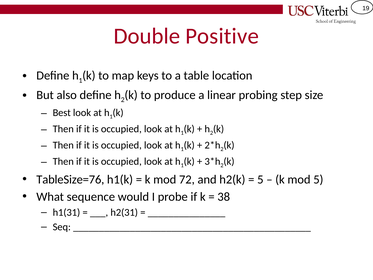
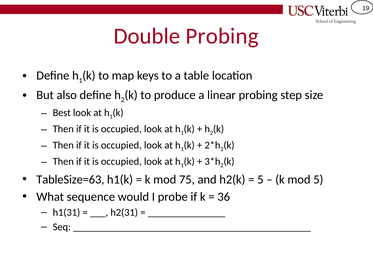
Double Positive: Positive -> Probing
TableSize=76: TableSize=76 -> TableSize=63
72: 72 -> 75
38: 38 -> 36
